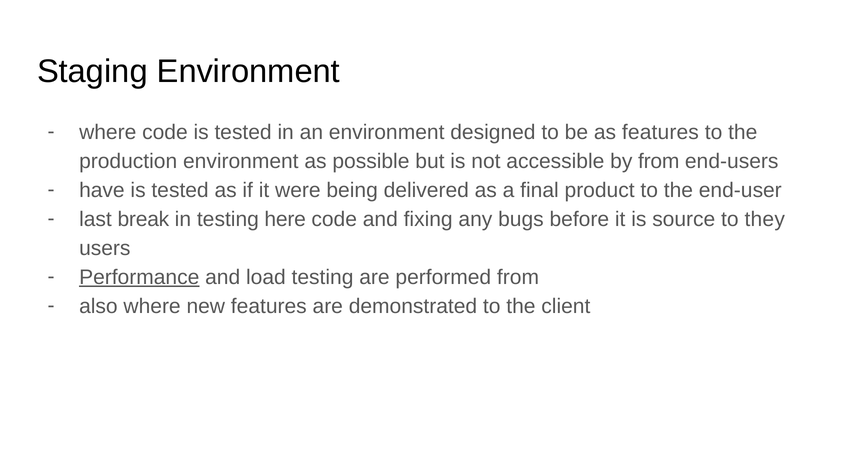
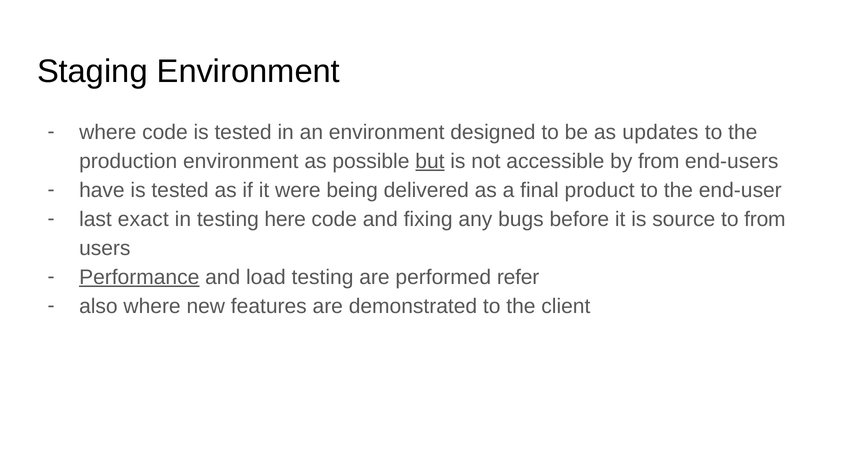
as features: features -> updates
but underline: none -> present
break: break -> exact
to they: they -> from
performed from: from -> refer
